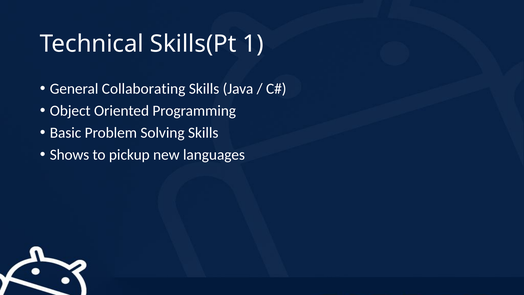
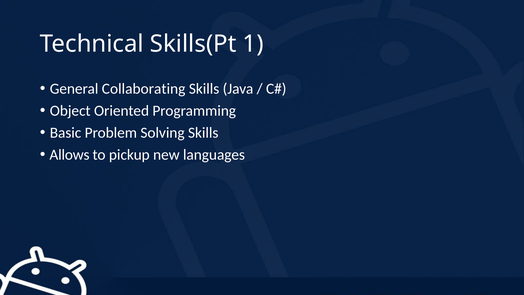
Shows: Shows -> Allows
